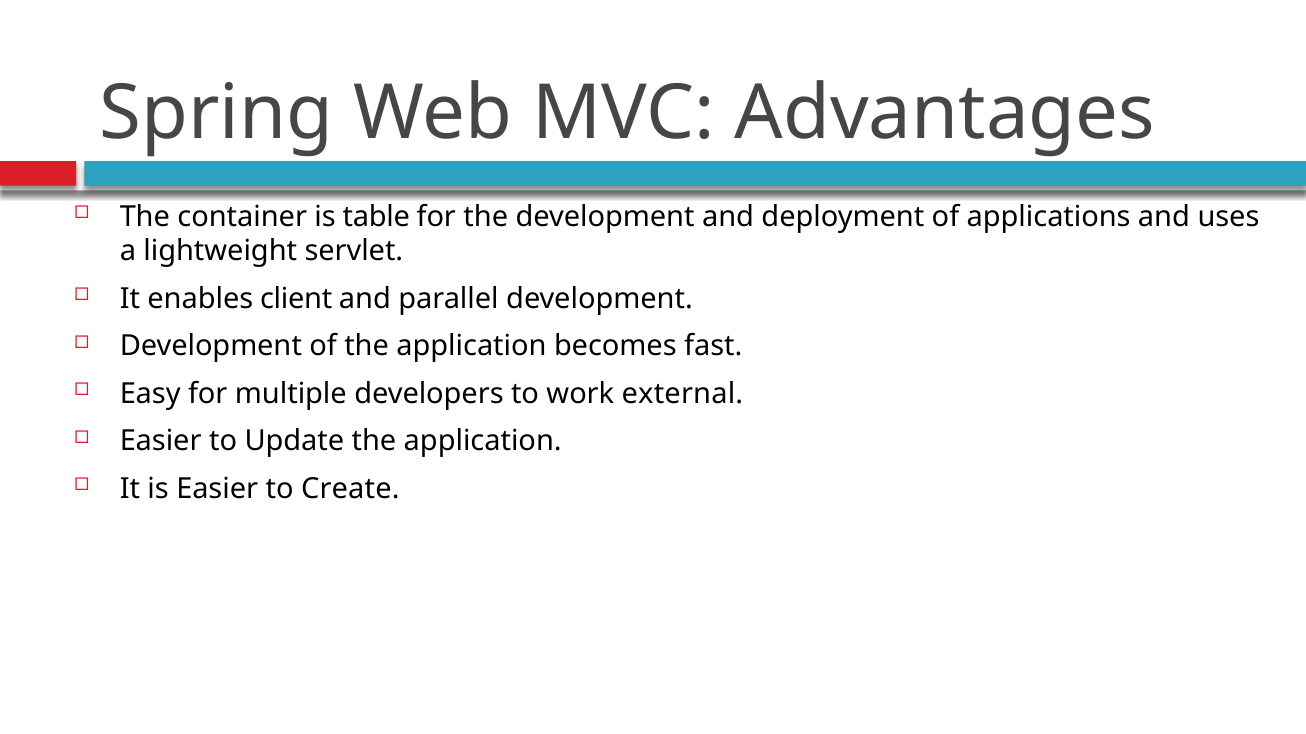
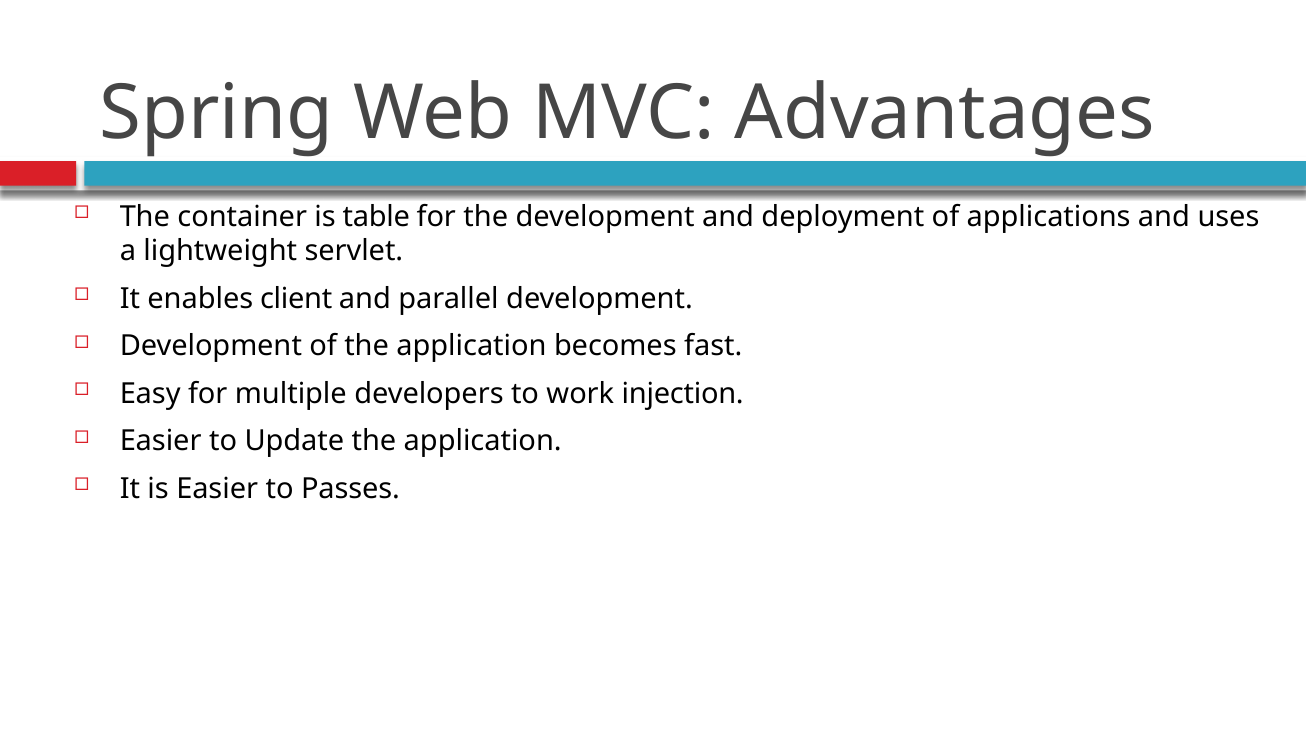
external: external -> injection
Create: Create -> Passes
